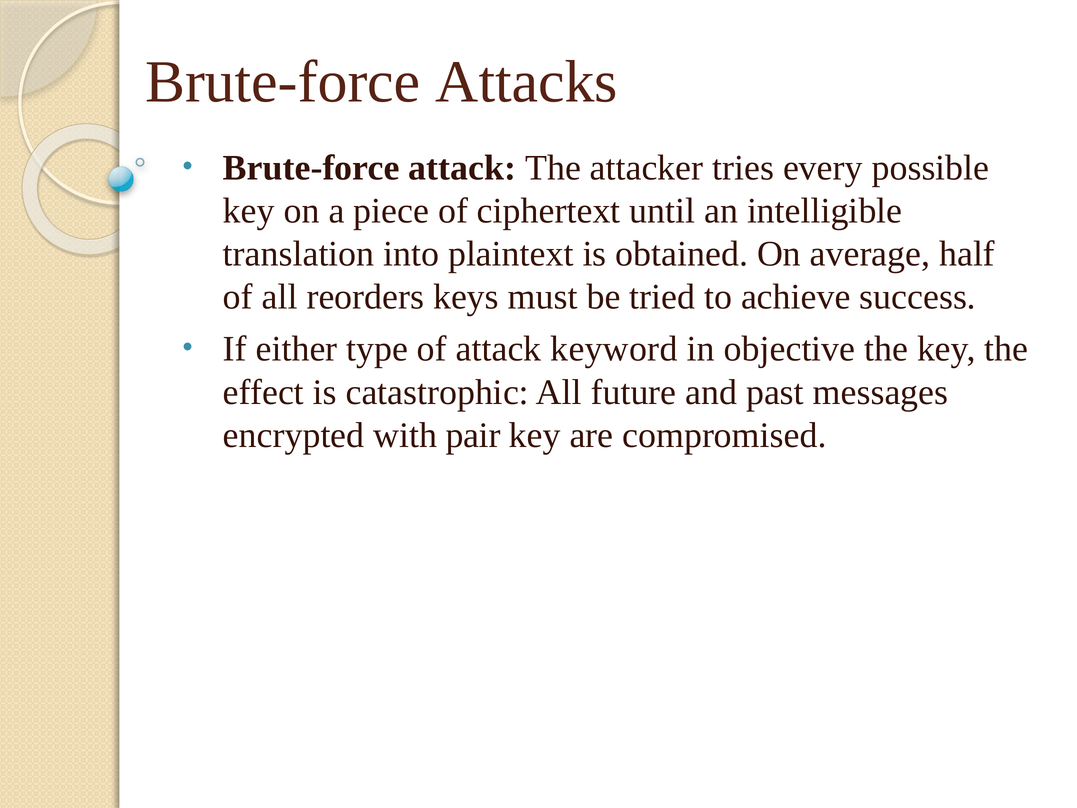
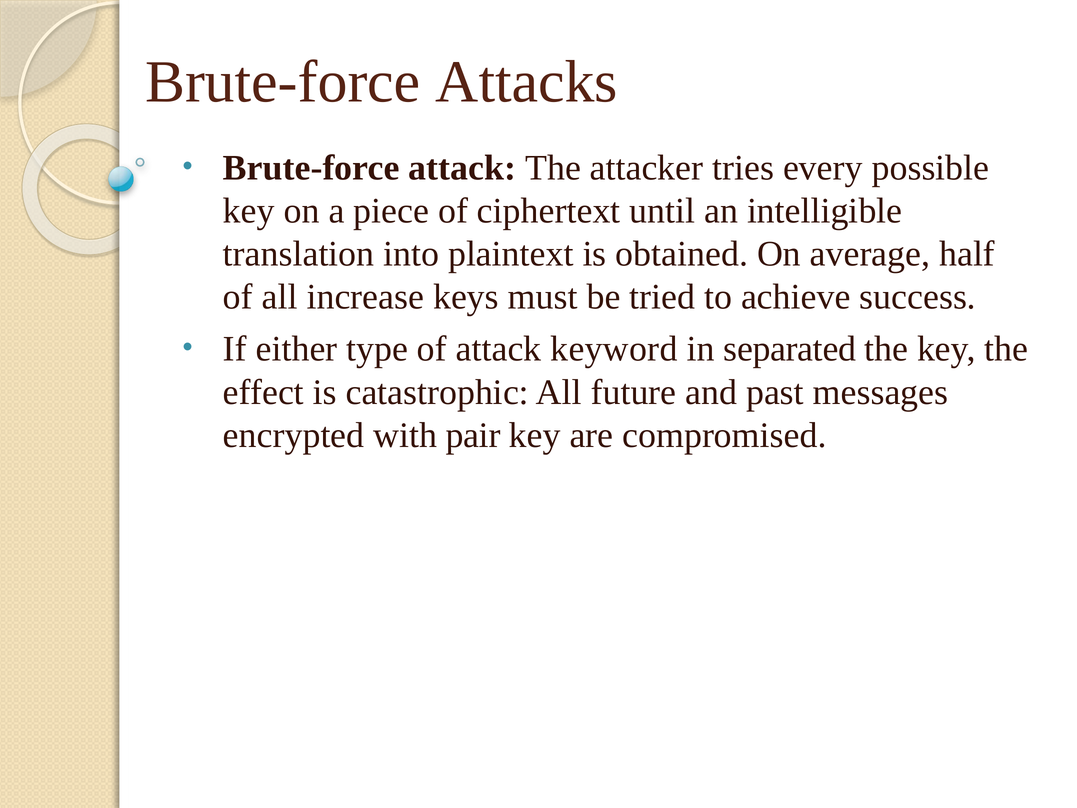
reorders: reorders -> increase
objective: objective -> separated
